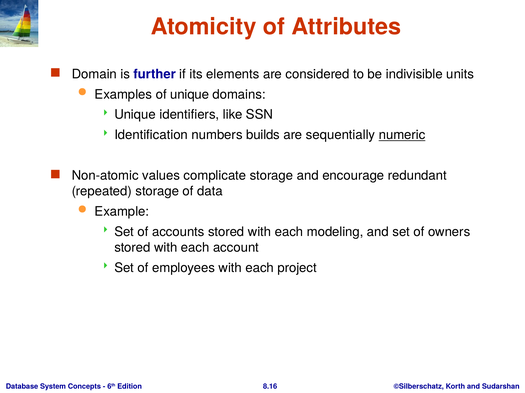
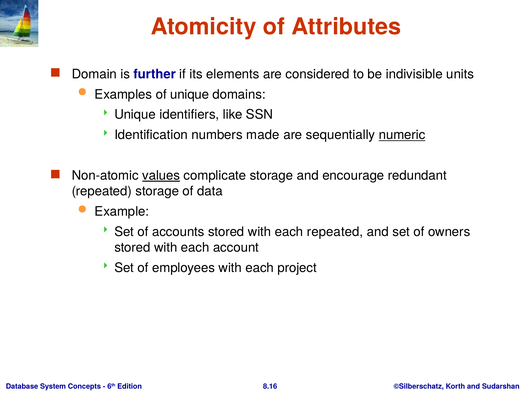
builds: builds -> made
values underline: none -> present
each modeling: modeling -> repeated
